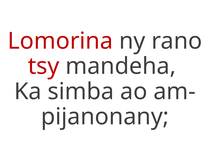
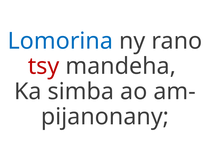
Lomorina colour: red -> blue
